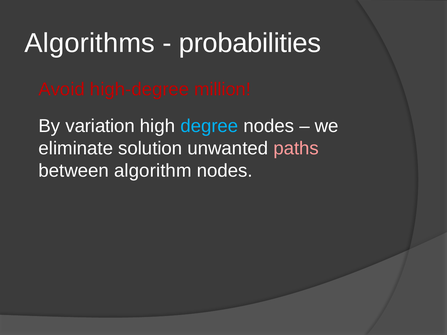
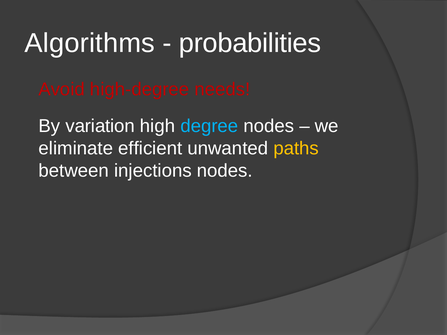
million: million -> needs
solution: solution -> efficient
paths colour: pink -> yellow
algorithm: algorithm -> injections
